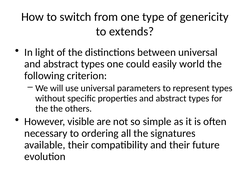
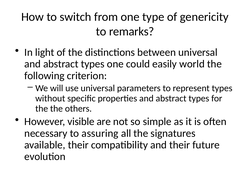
extends: extends -> remarks
ordering: ordering -> assuring
